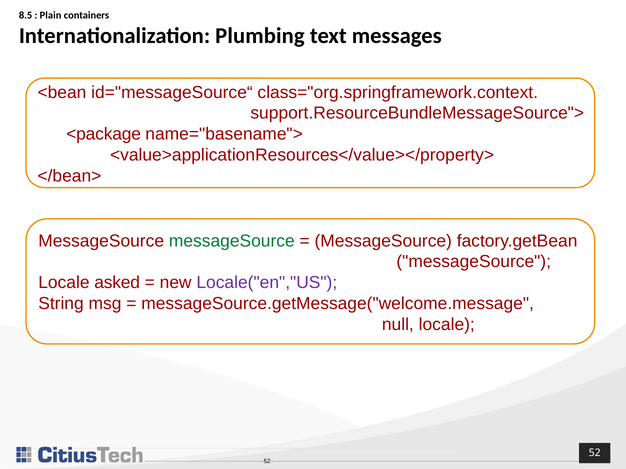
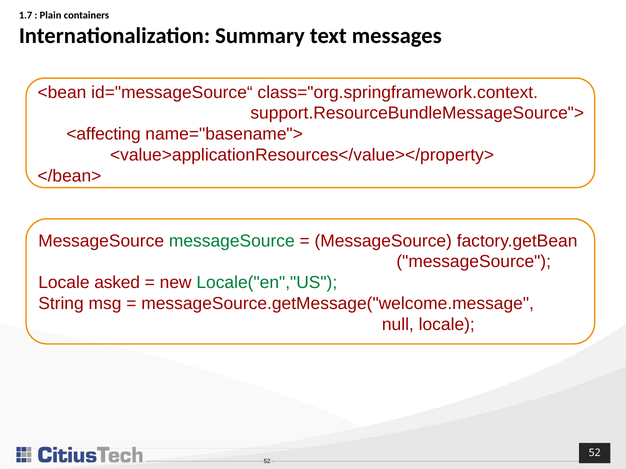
8.5: 8.5 -> 1.7
Plumbing: Plumbing -> Summary
<package: <package -> <affecting
Locale("en","US colour: purple -> green
